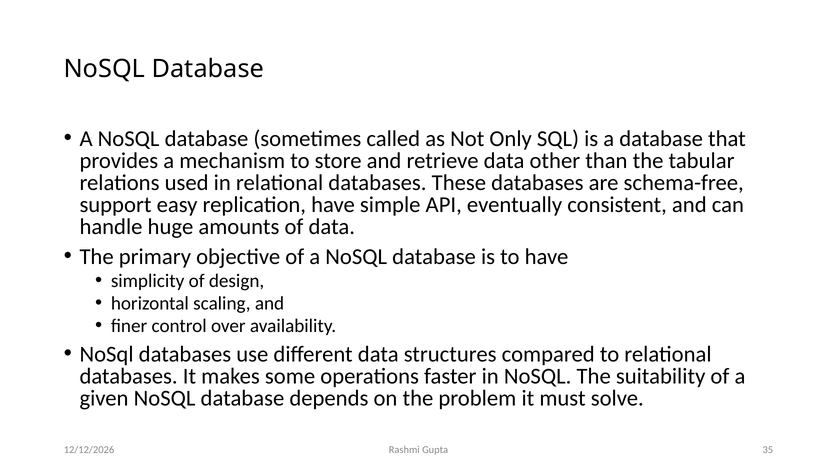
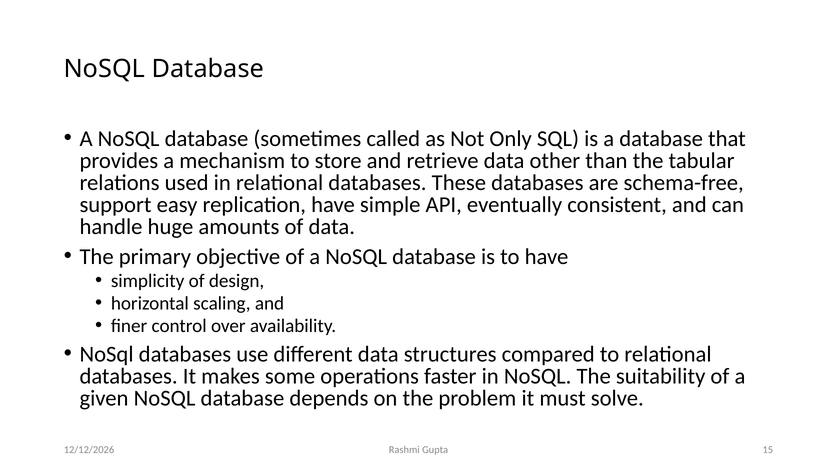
35: 35 -> 15
